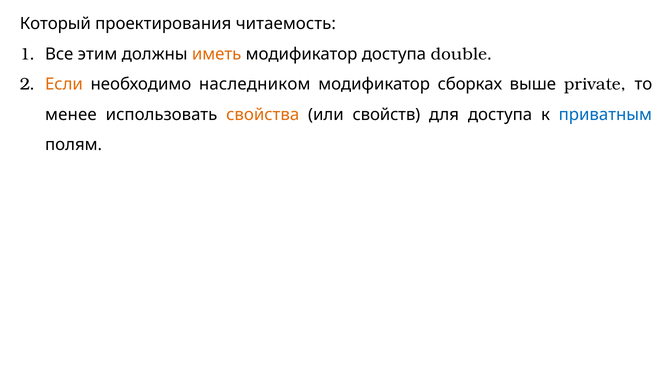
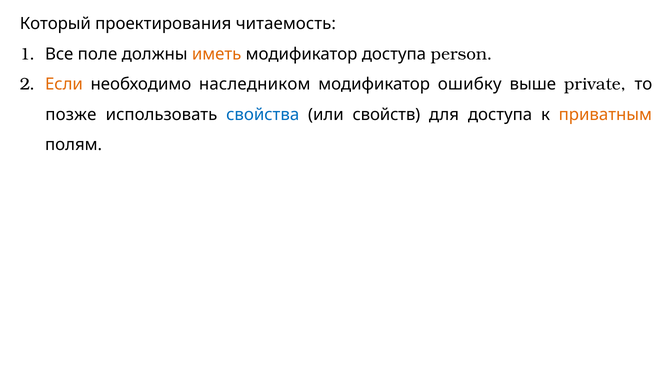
этим: этим -> поле
double: double -> person
сборках: сборках -> ошибку
менее: менее -> позже
свойства colour: orange -> blue
приватным colour: blue -> orange
